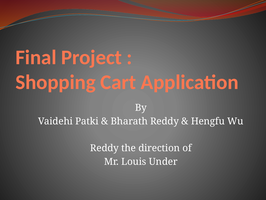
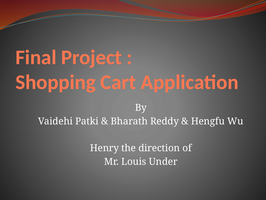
Reddy at (104, 148): Reddy -> Henry
